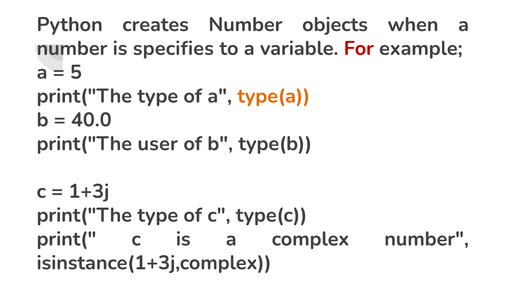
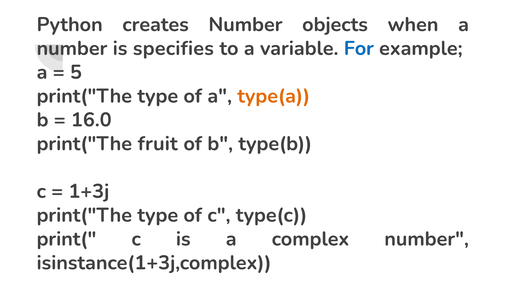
For colour: red -> blue
40.0: 40.0 -> 16.0
user: user -> fruit
